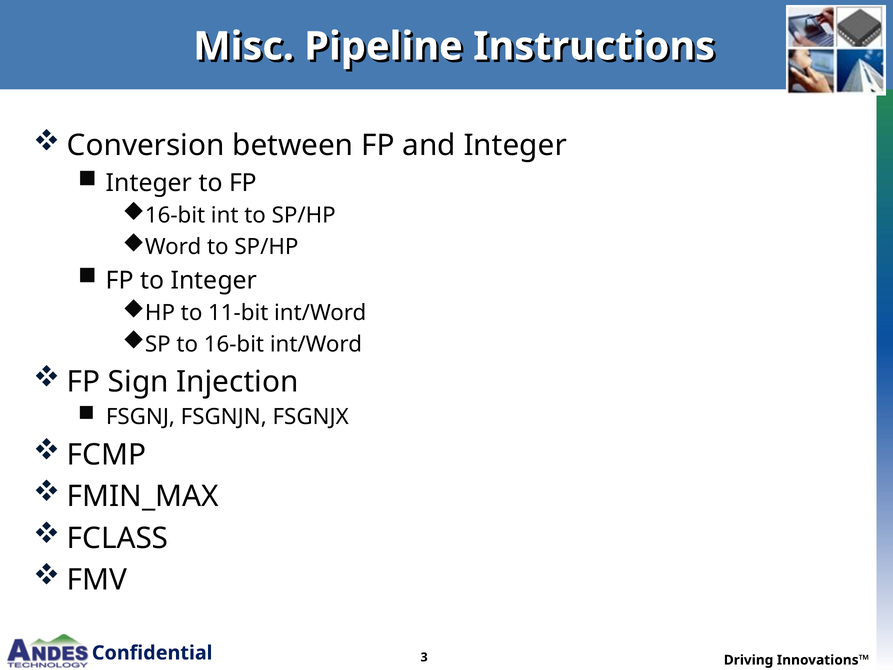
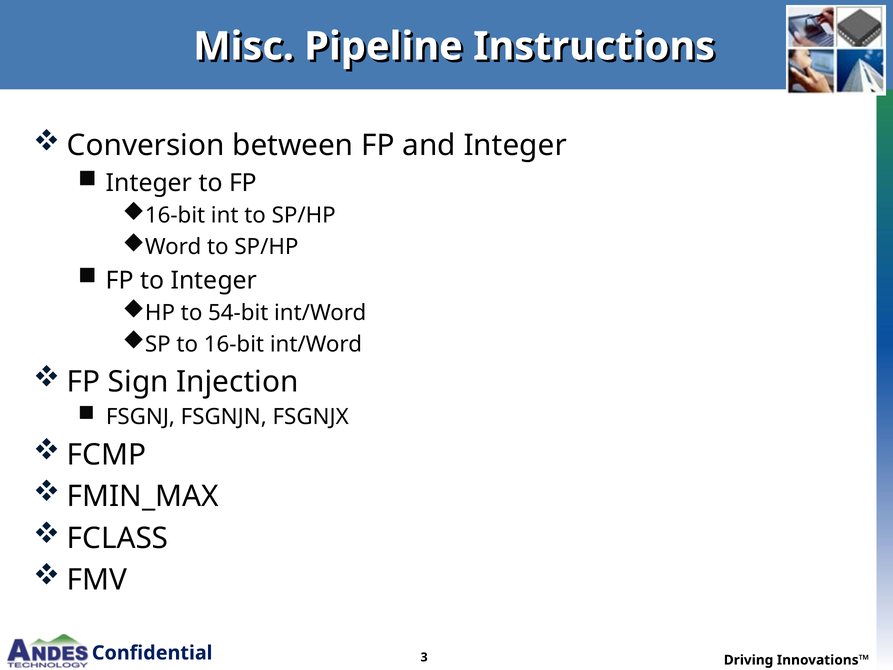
11-bit: 11-bit -> 54-bit
